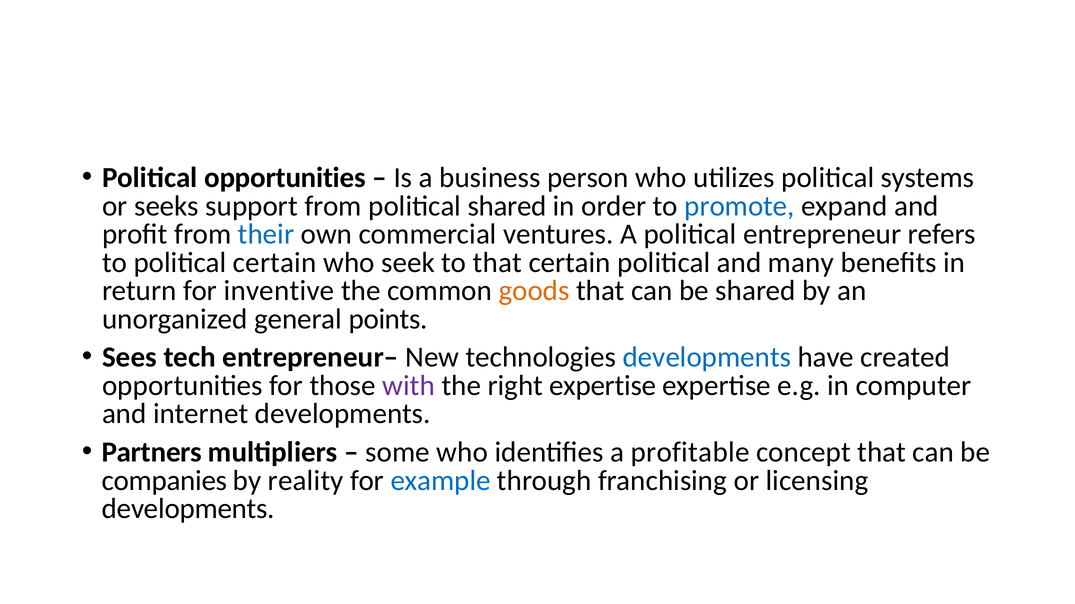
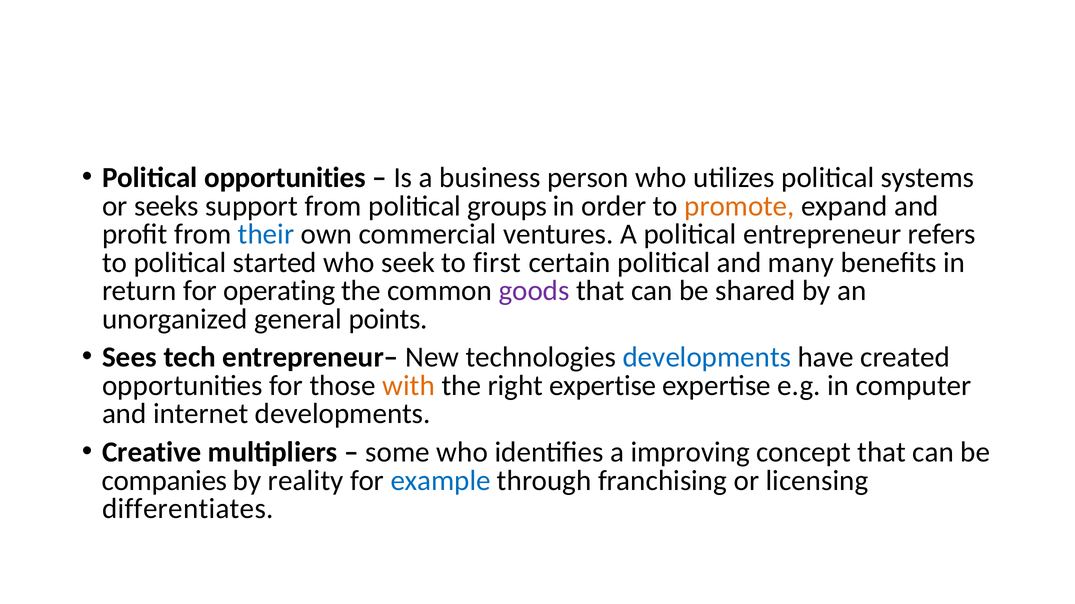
political shared: shared -> groups
promote colour: blue -> orange
political certain: certain -> started
to that: that -> first
inventive: inventive -> operating
goods colour: orange -> purple
with colour: purple -> orange
Partners: Partners -> Creative
profitable: profitable -> improving
developments at (188, 509): developments -> differentiates
